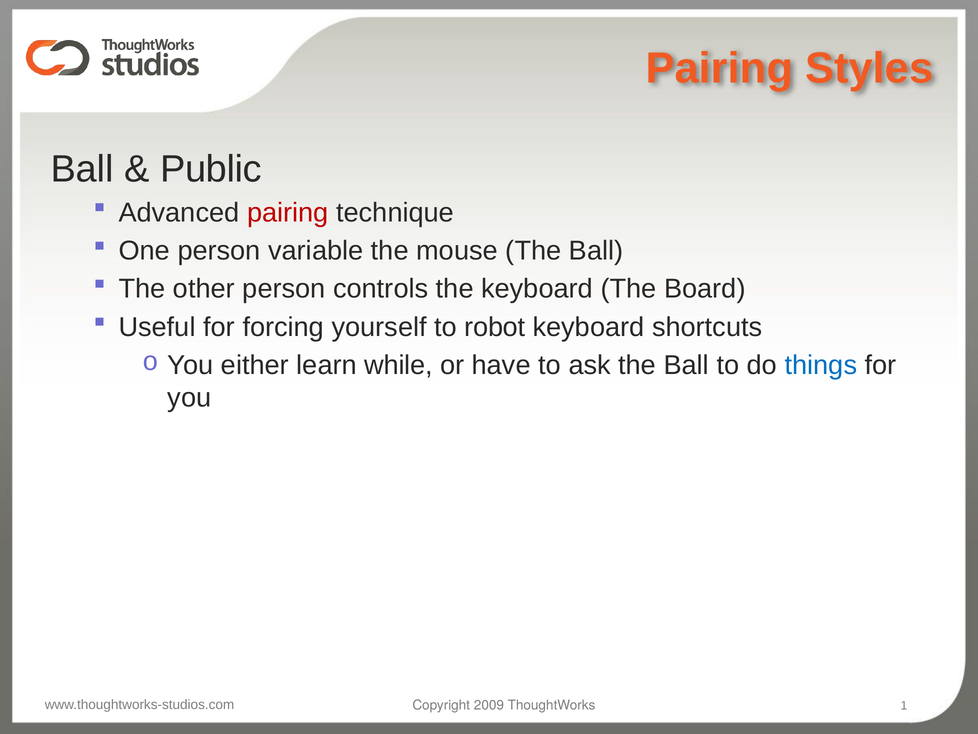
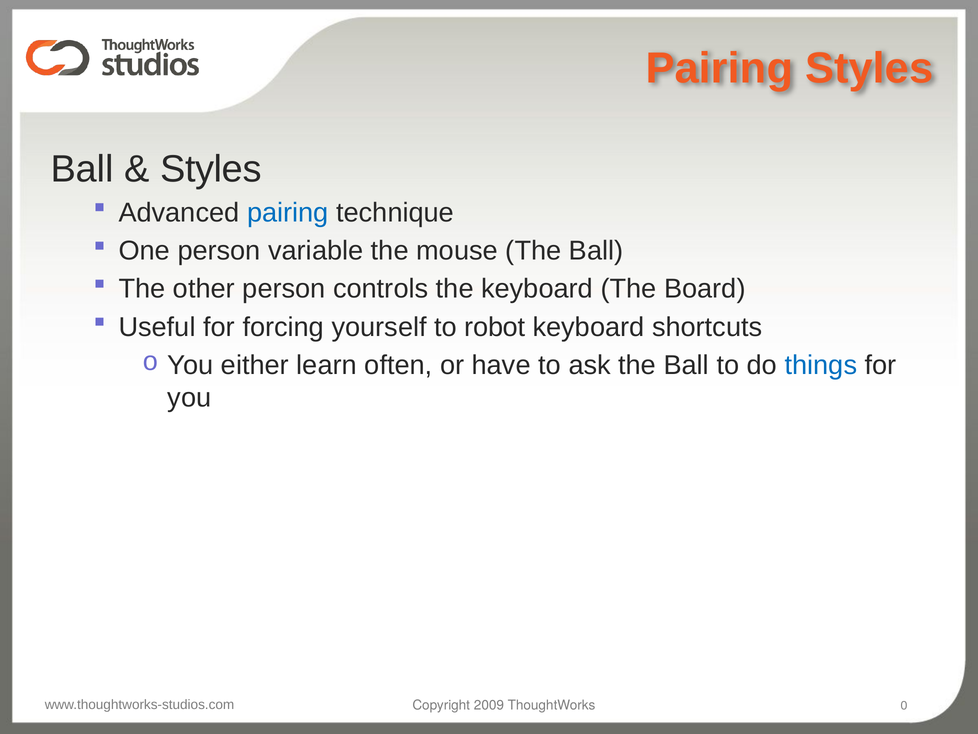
Public at (211, 169): Public -> Styles
pairing at (288, 213) colour: red -> blue
while: while -> often
1: 1 -> 0
